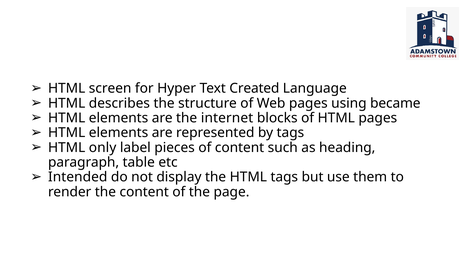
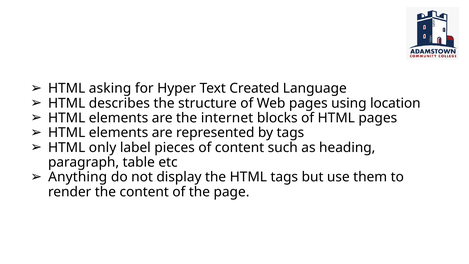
screen: screen -> asking
became: became -> location
Intended: Intended -> Anything
